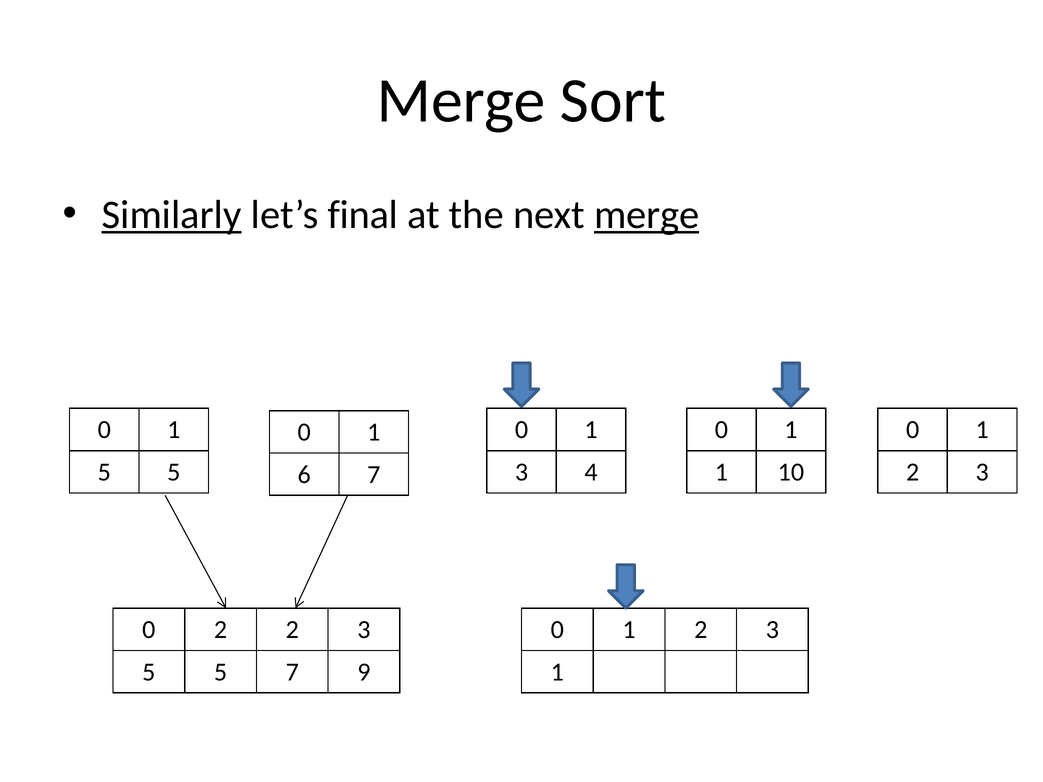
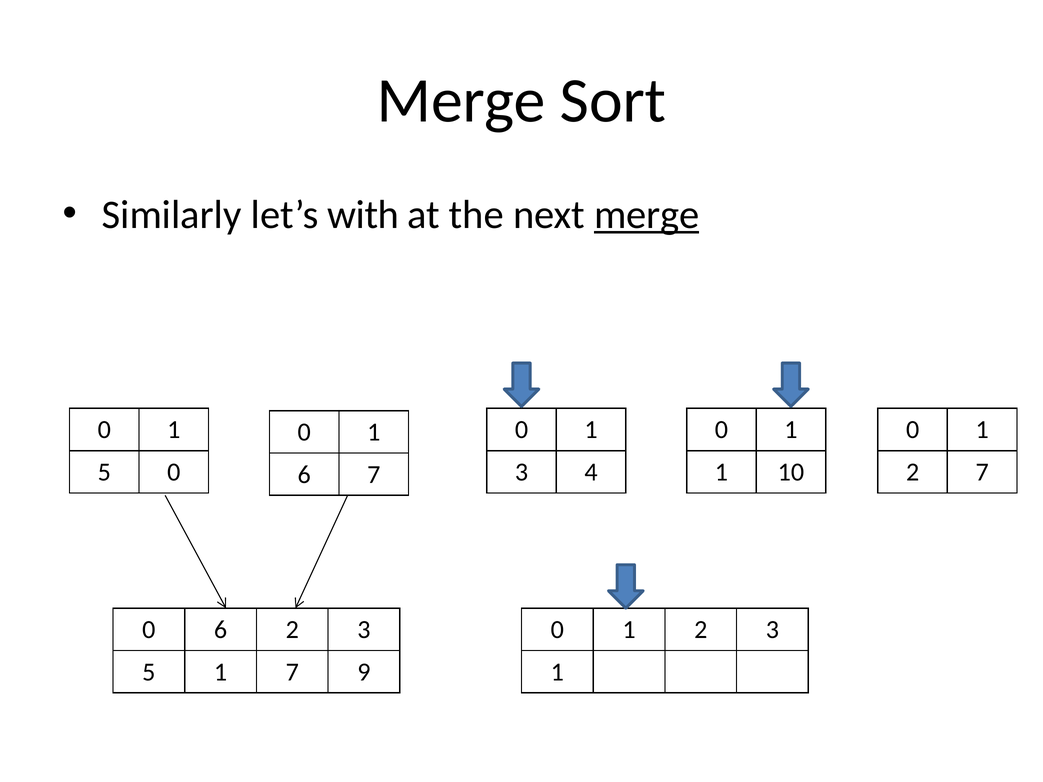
Similarly underline: present -> none
final: final -> with
5 at (174, 472): 5 -> 0
3 at (982, 472): 3 -> 7
0 2: 2 -> 6
5 at (221, 672): 5 -> 1
